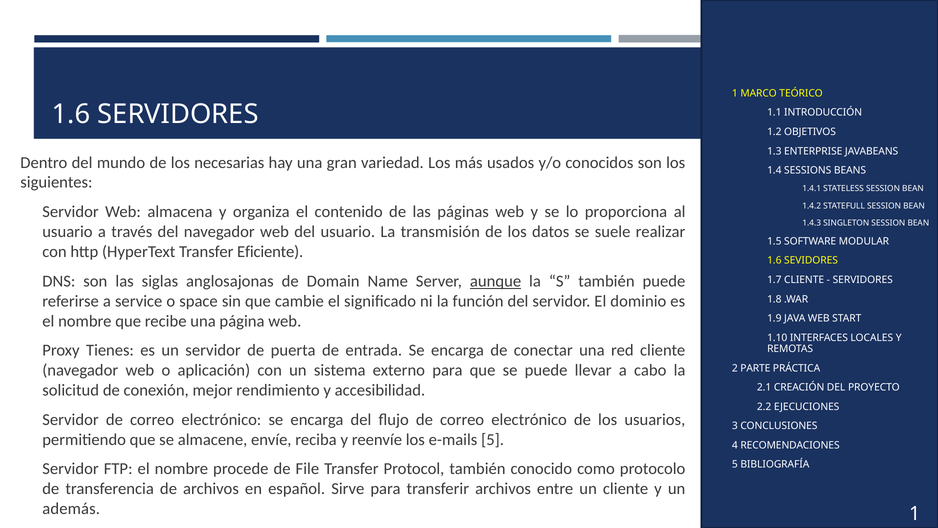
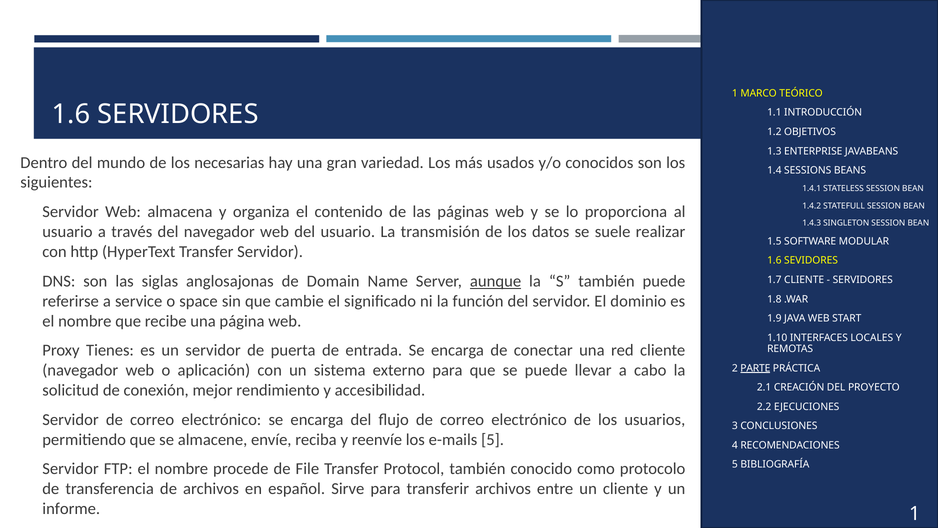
Transfer Eficiente: Eficiente -> Servidor
PARTE underline: none -> present
además: además -> informe
